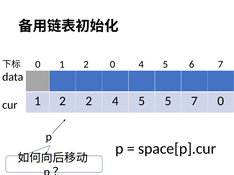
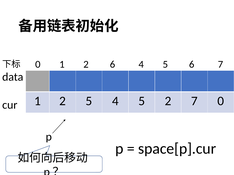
2 0: 0 -> 6
2 2: 2 -> 5
5 5: 5 -> 2
